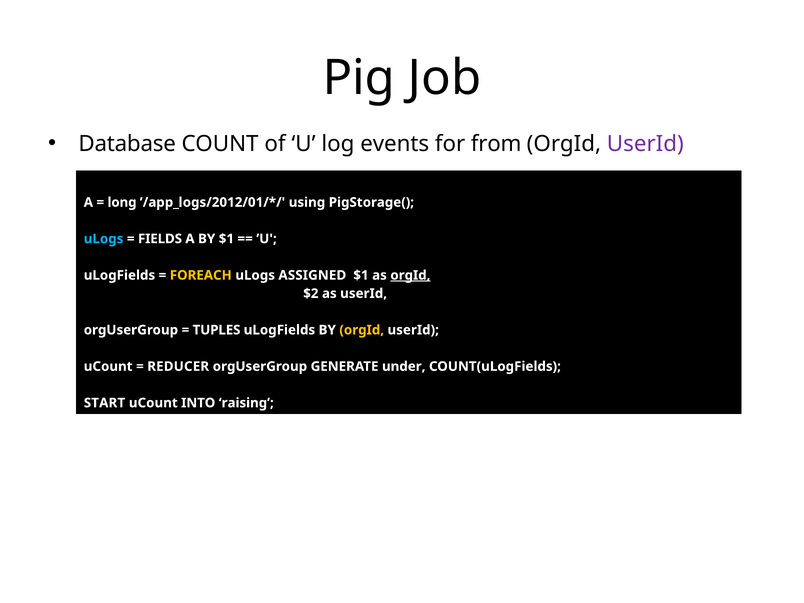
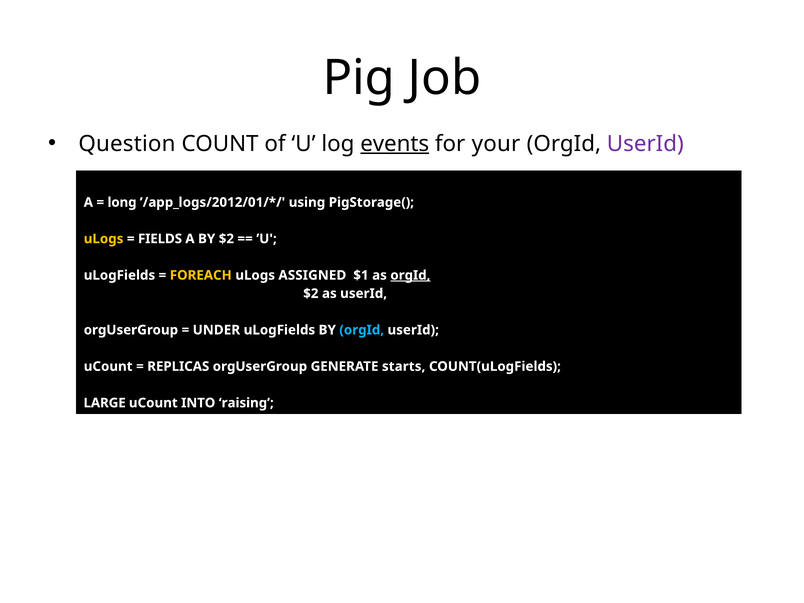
Database: Database -> Question
events underline: none -> present
from: from -> your
uLogs at (104, 239) colour: light blue -> yellow
BY $1: $1 -> $2
TUPLES: TUPLES -> UNDER
orgId at (362, 330) colour: yellow -> light blue
REDUCER: REDUCER -> REPLICAS
under: under -> starts
START: START -> LARGE
